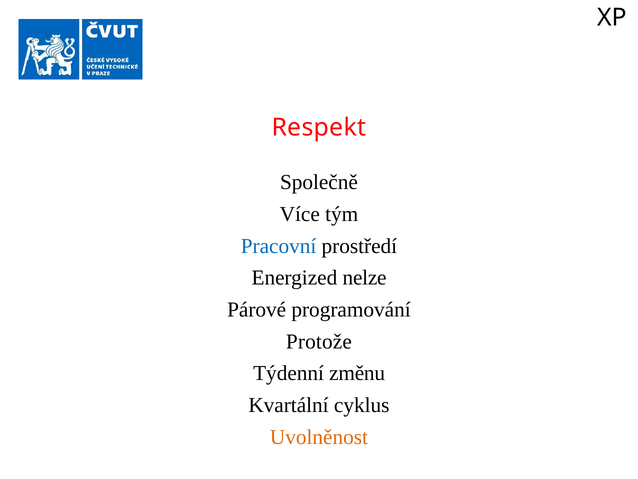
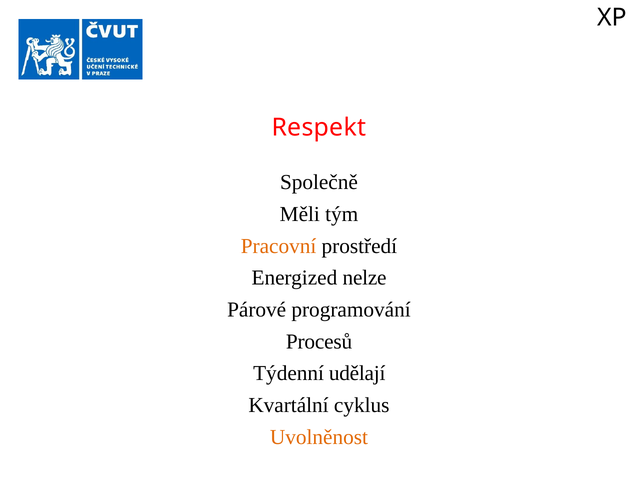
Více: Více -> Měli
Pracovní colour: blue -> orange
Protože: Protože -> Procesů
změnu: změnu -> udělají
